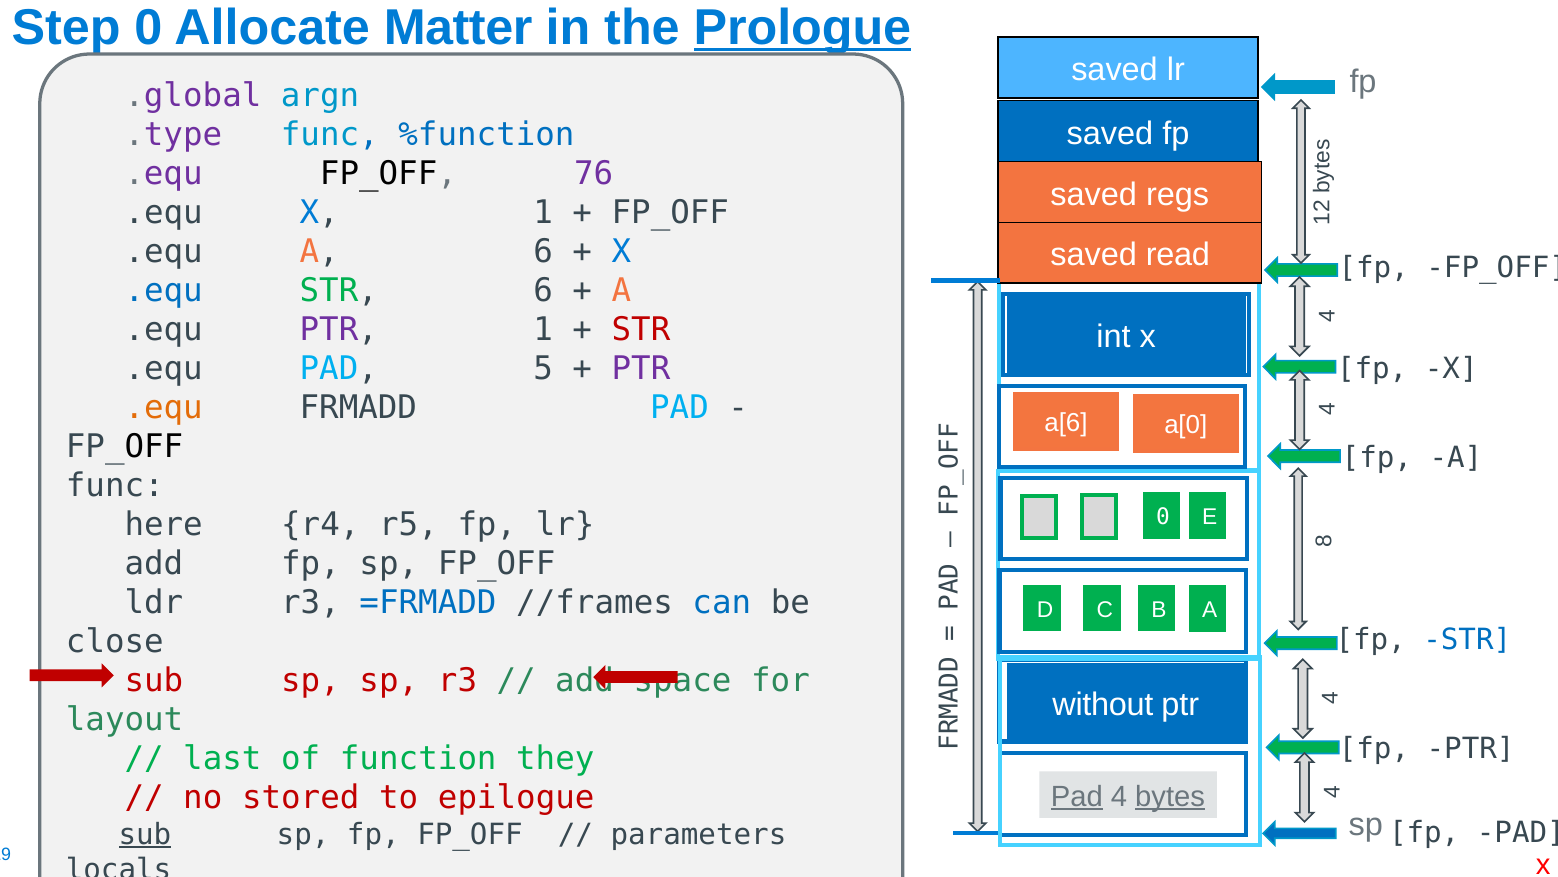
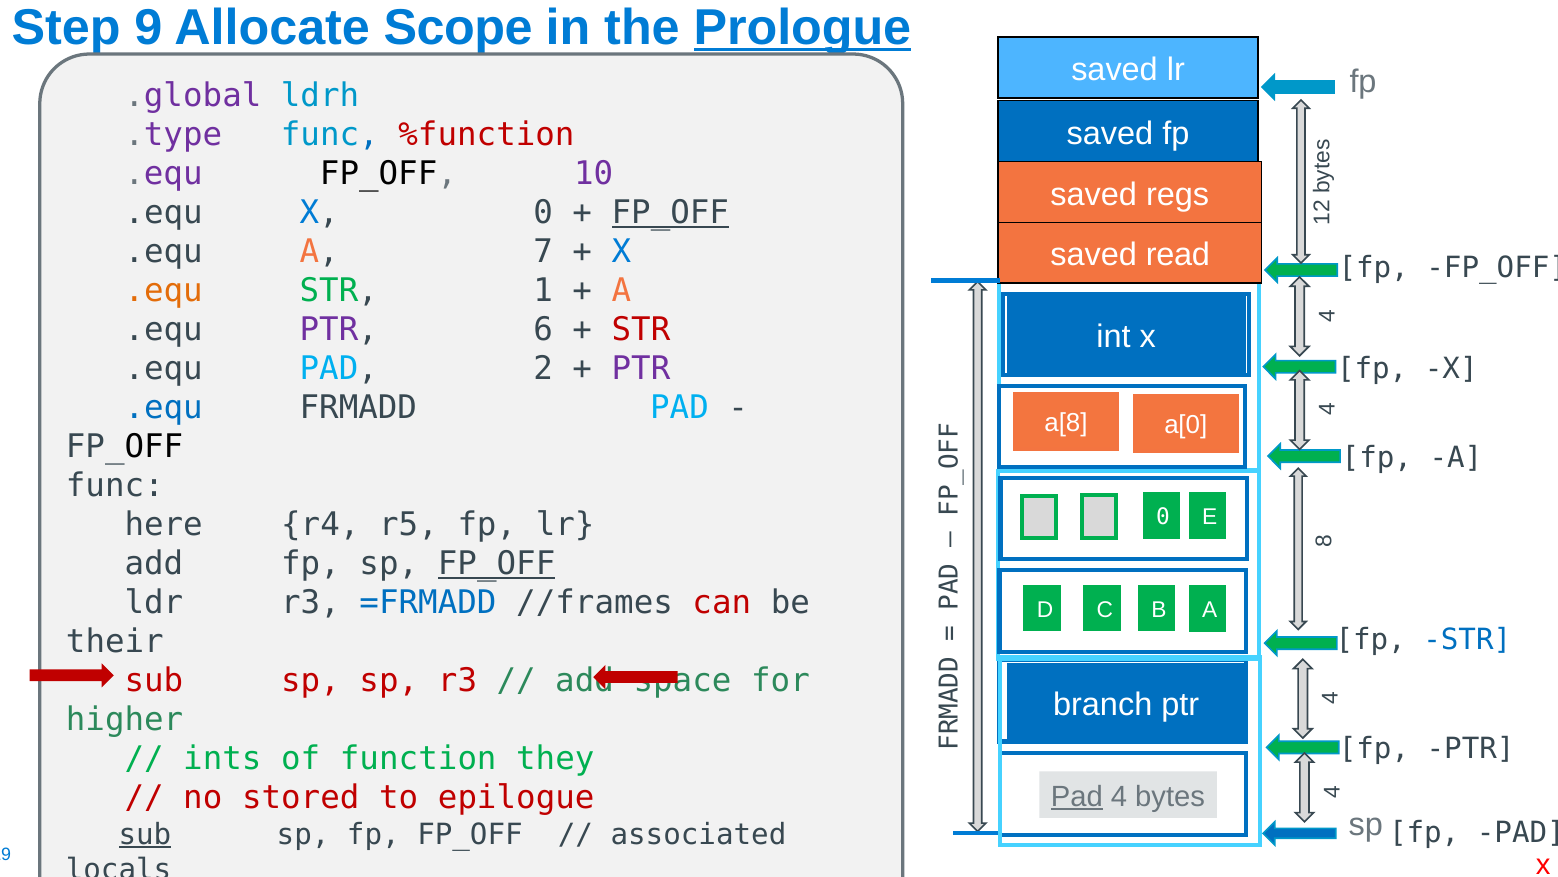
Step 0: 0 -> 9
Matter: Matter -> Scope
argn: argn -> ldrh
%function colour: blue -> red
76: 76 -> 10
X 1: 1 -> 0
FP_OFF at (670, 213) underline: none -> present
A 6: 6 -> 7
.equ at (164, 291) colour: blue -> orange
STR 6: 6 -> 1
PTR 1: 1 -> 6
PAD 5: 5 -> 2
.equ at (164, 408) colour: orange -> blue
a[6: a[6 -> a[8
FP_OFF at (497, 564) underline: none -> present
can colour: blue -> red
close: close -> their
without: without -> branch
layout: layout -> higher
last: last -> ints
bytes underline: present -> none
parameters: parameters -> associated
